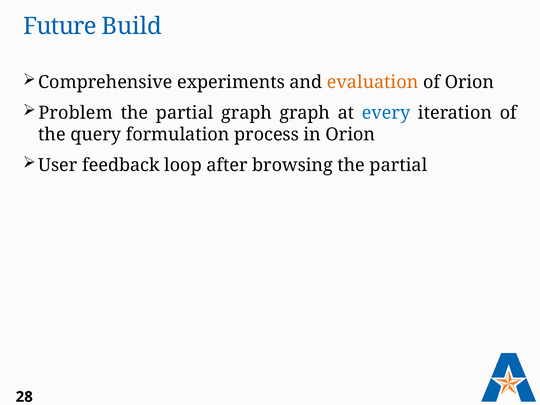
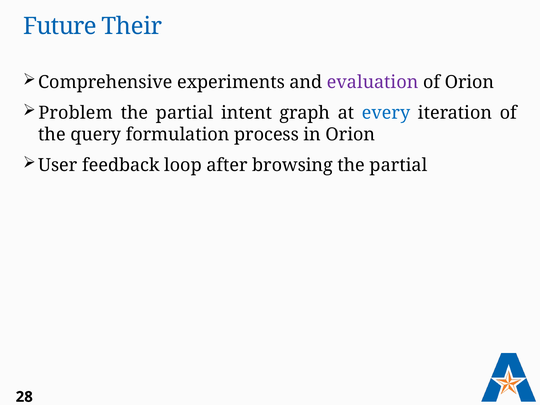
Build: Build -> Their
evaluation colour: orange -> purple
partial graph: graph -> intent
